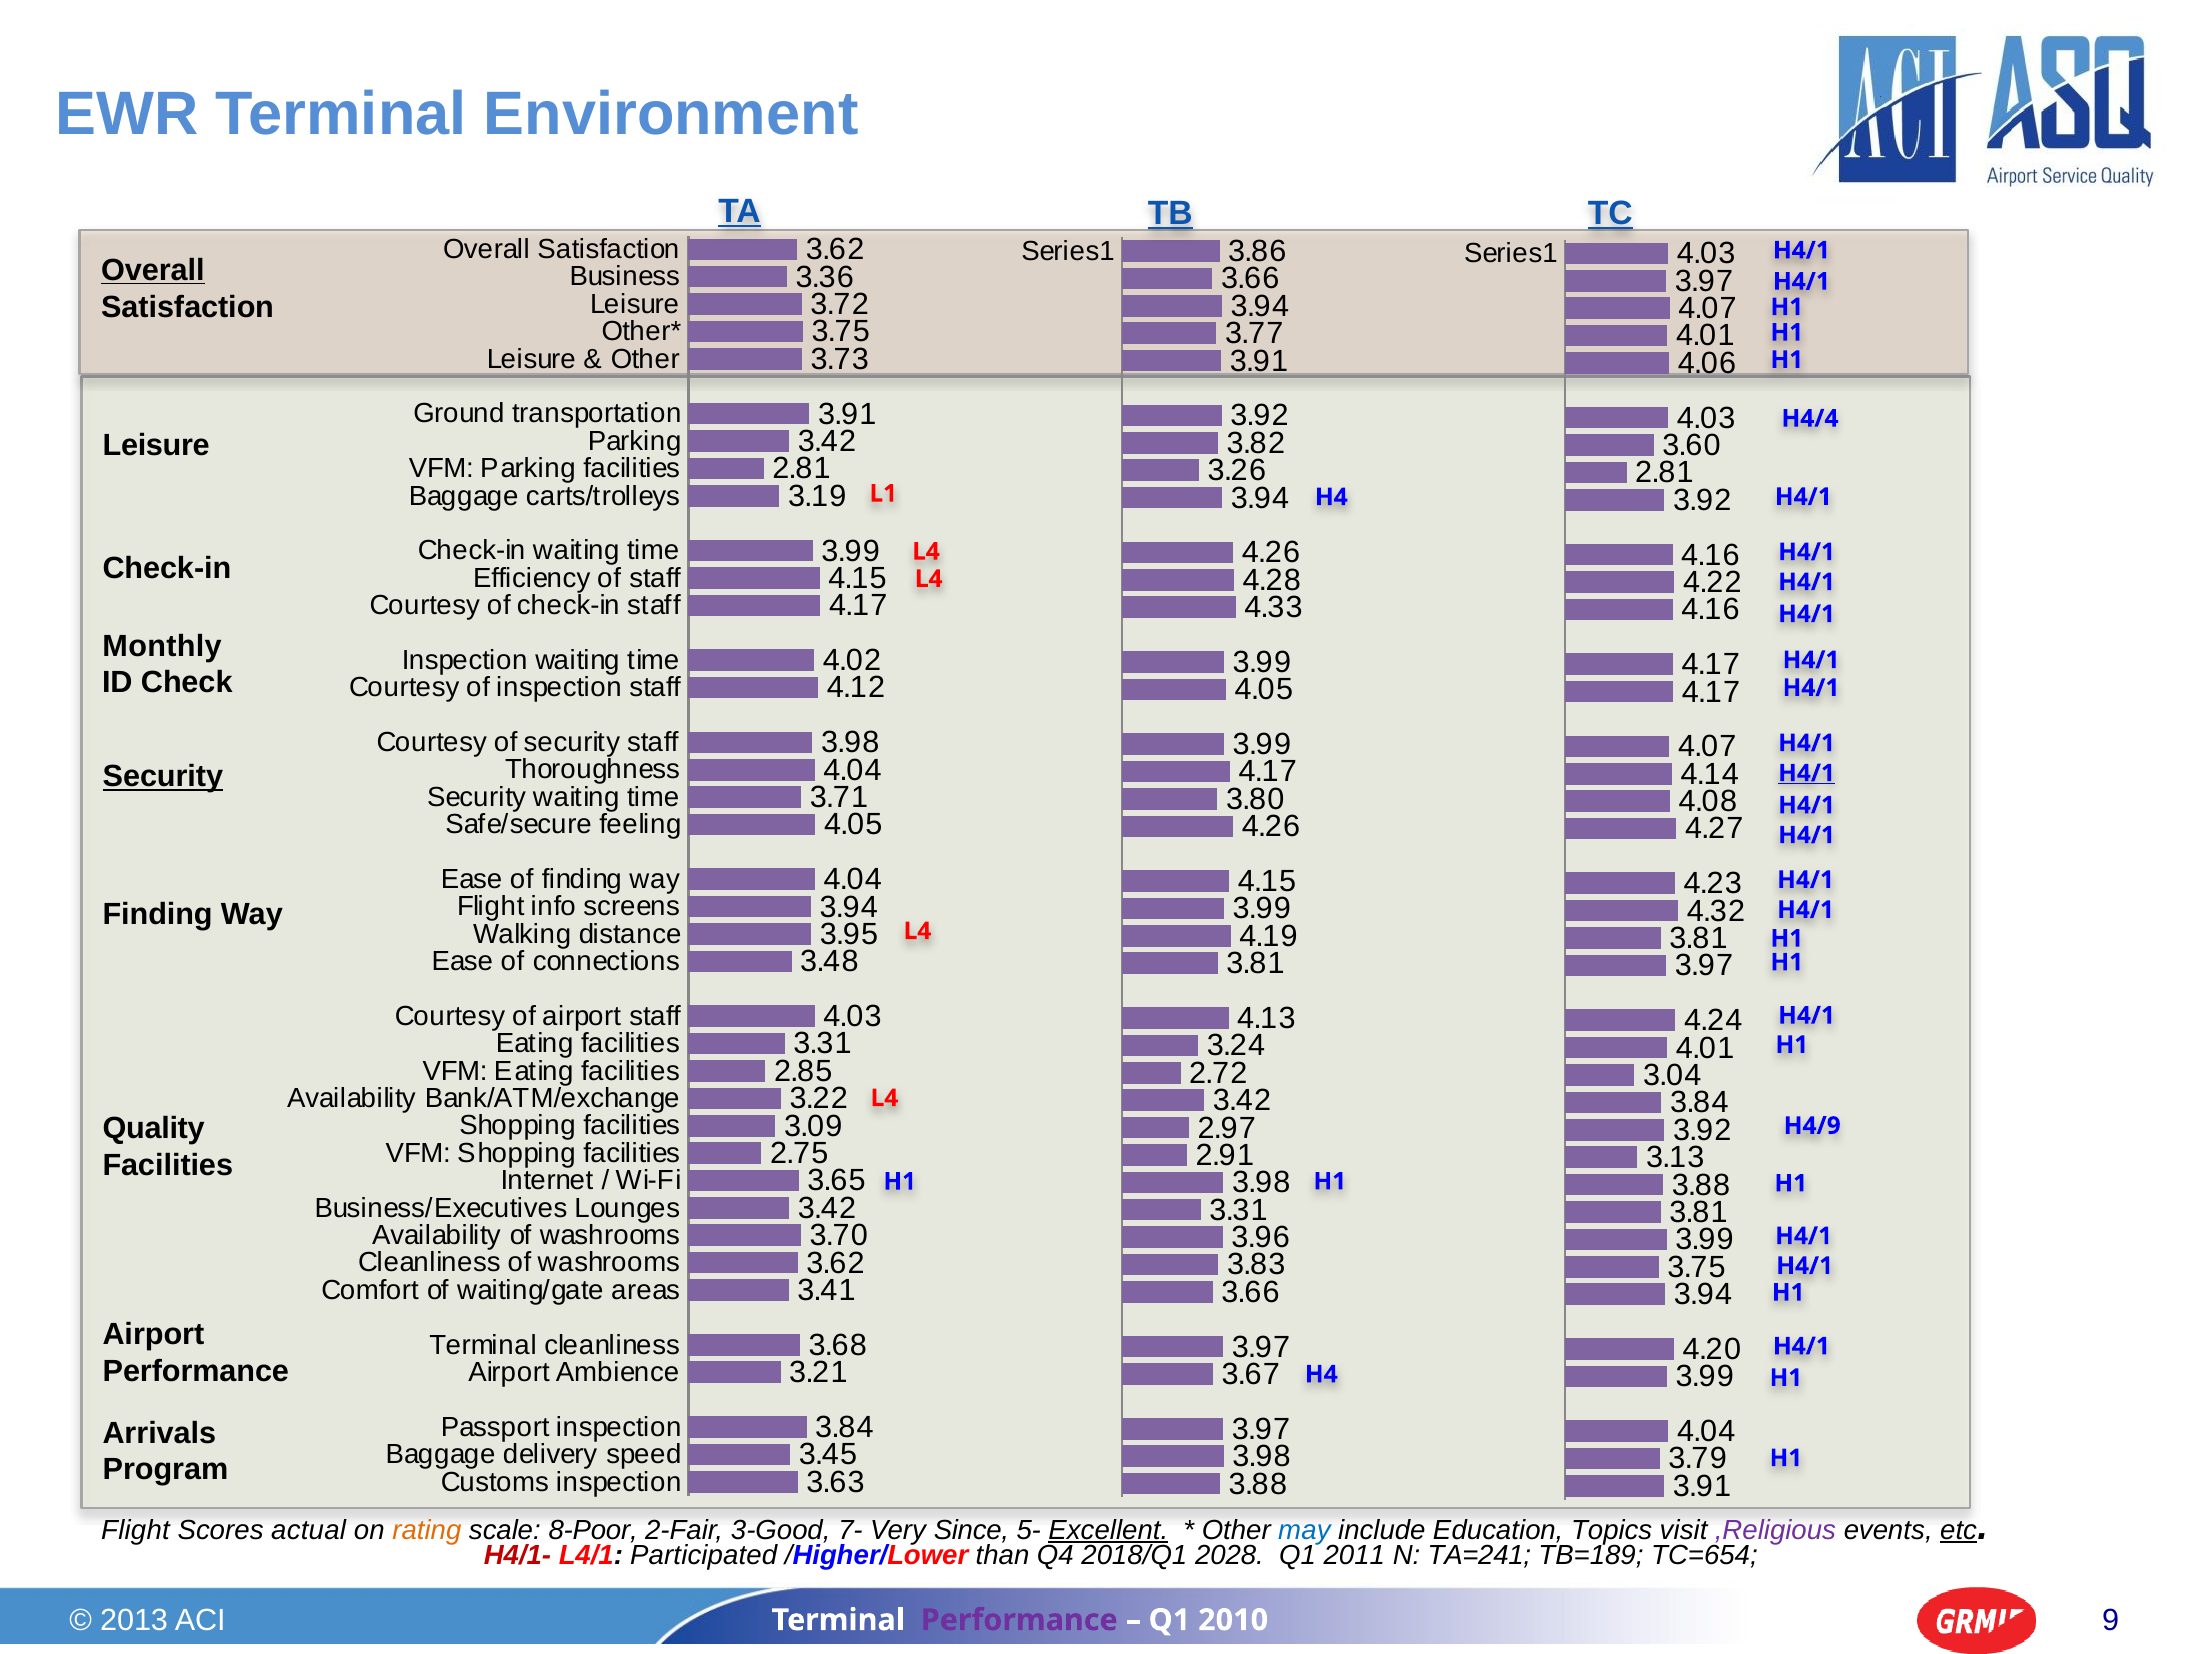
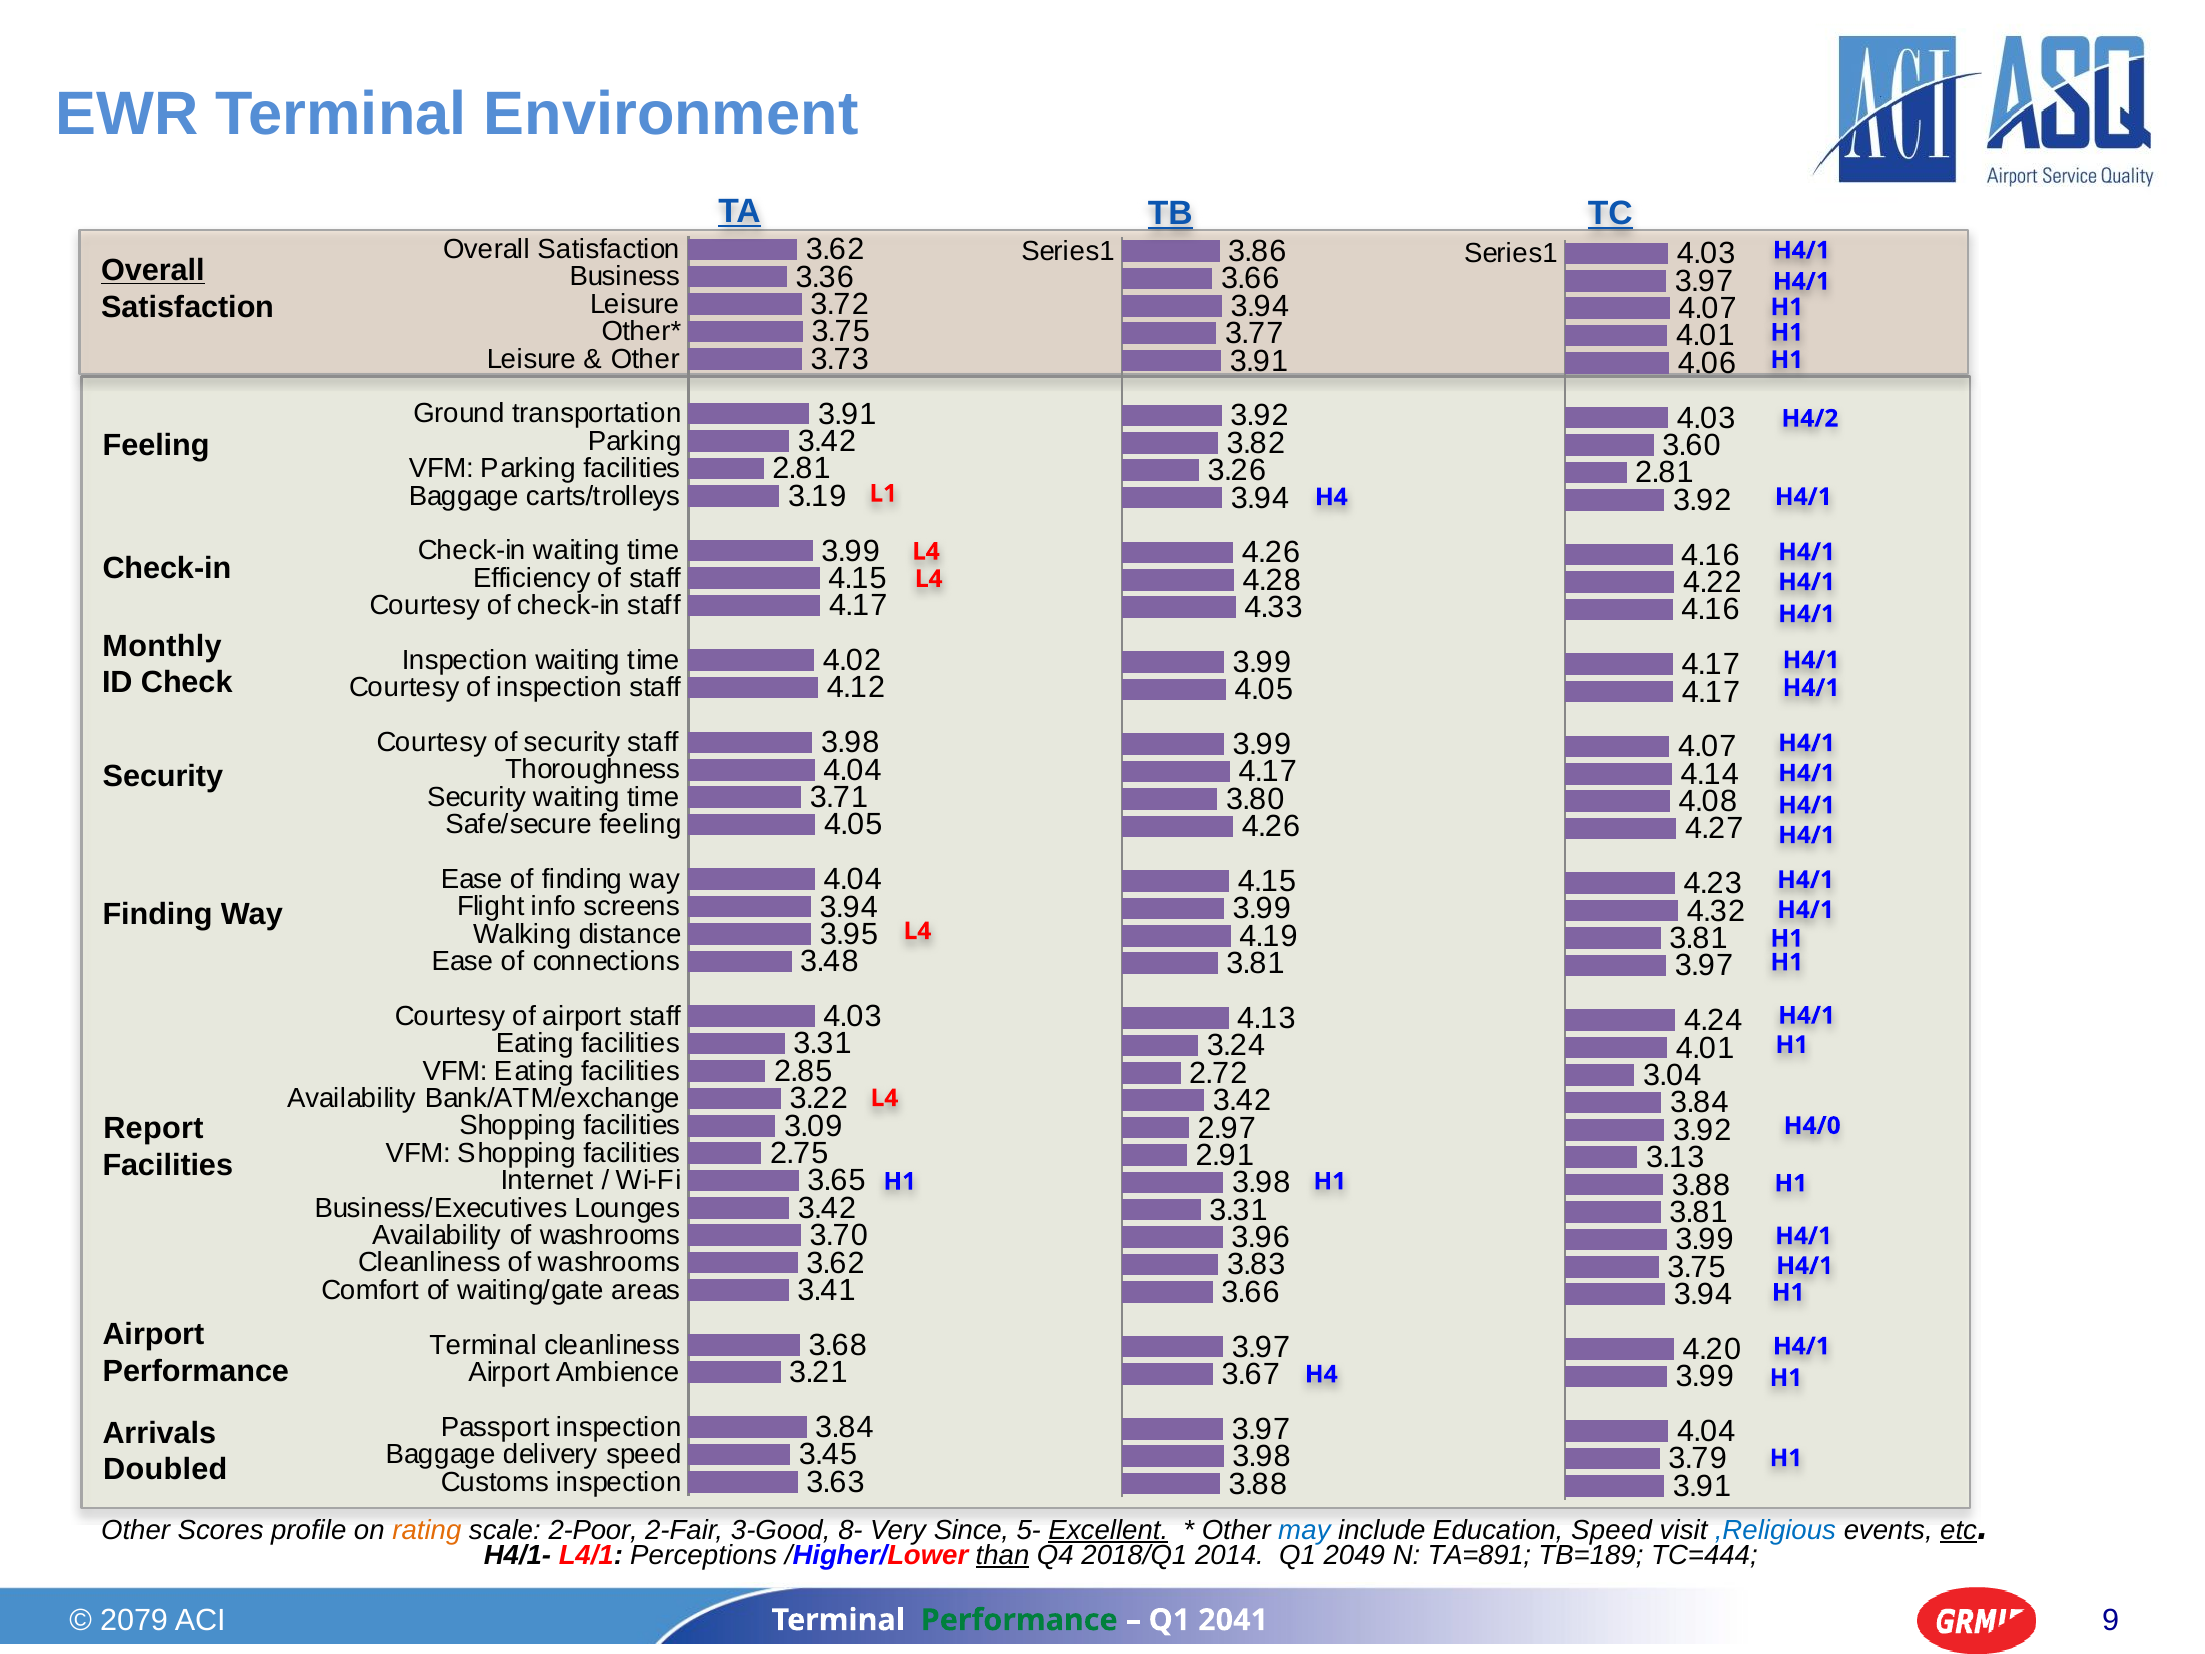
H4/4: H4/4 -> H4/2
Leisure at (156, 445): Leisure -> Feeling
Security at (163, 777) underline: present -> none
H4/1 at (1807, 773) underline: present -> none
Quality: Quality -> Report
H4/9: H4/9 -> H4/0
Program: Program -> Doubled
Flight at (135, 1530): Flight -> Other
actual: actual -> profile
8-Poor: 8-Poor -> 2-Poor
7-: 7- -> 8-
Education Topics: Topics -> Speed
,Religious colour: purple -> blue
H4/1- colour: red -> black
Participated: Participated -> Perceptions
than underline: none -> present
2028: 2028 -> 2014
2011: 2011 -> 2049
TA=241: TA=241 -> TA=891
TC=654: TC=654 -> TC=444
2013: 2013 -> 2079
Performance at (1019, 1620) colour: purple -> green
2010: 2010 -> 2041
